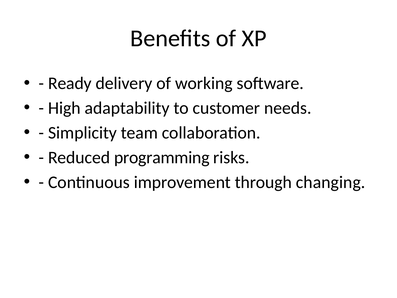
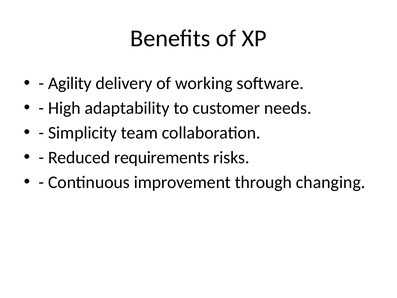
Ready: Ready -> Agility
programming: programming -> requirements
